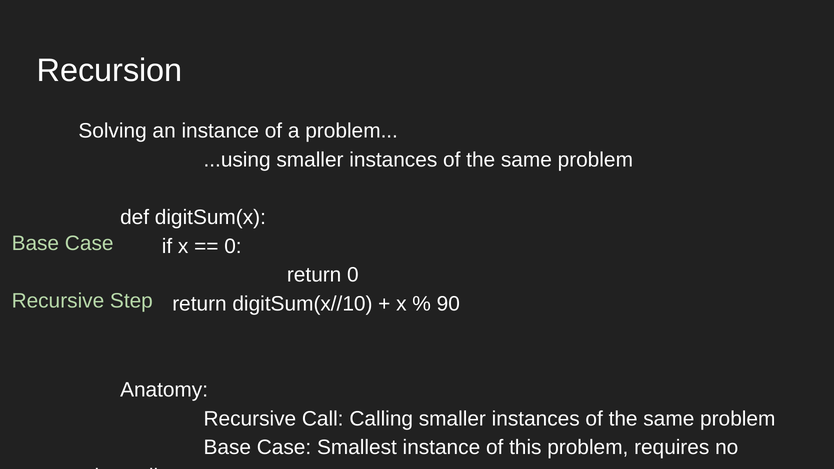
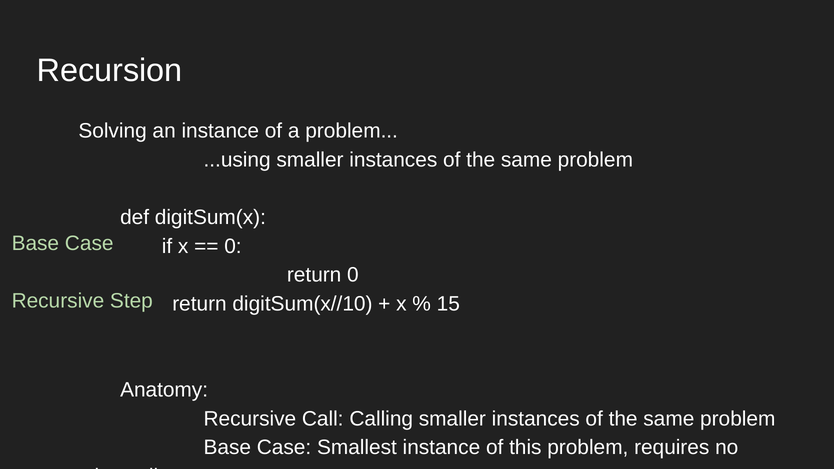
90: 90 -> 15
